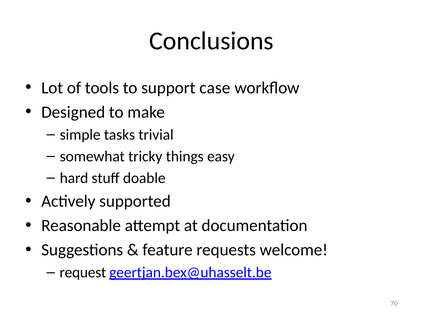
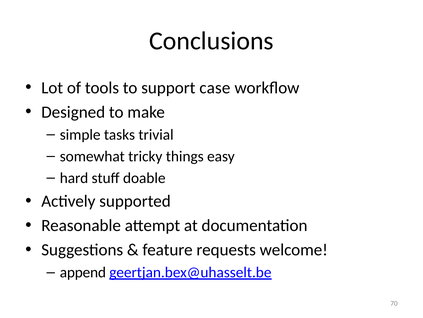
request: request -> append
